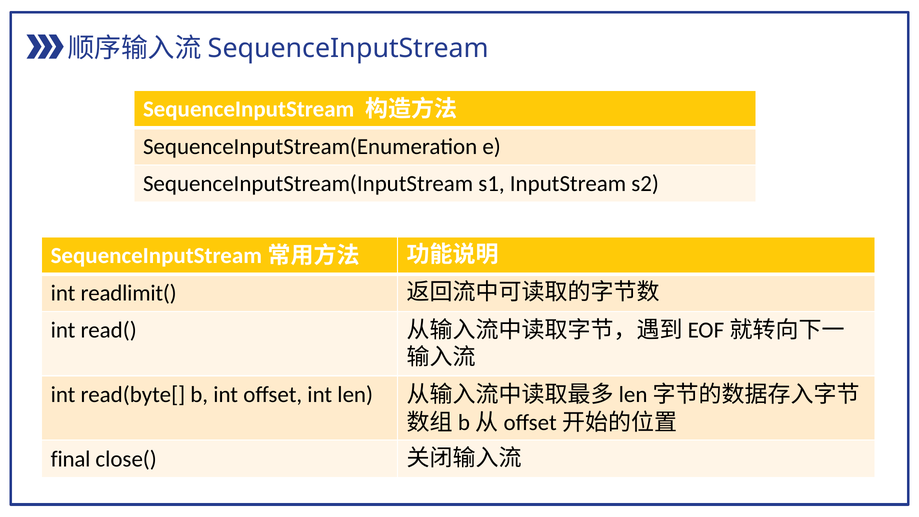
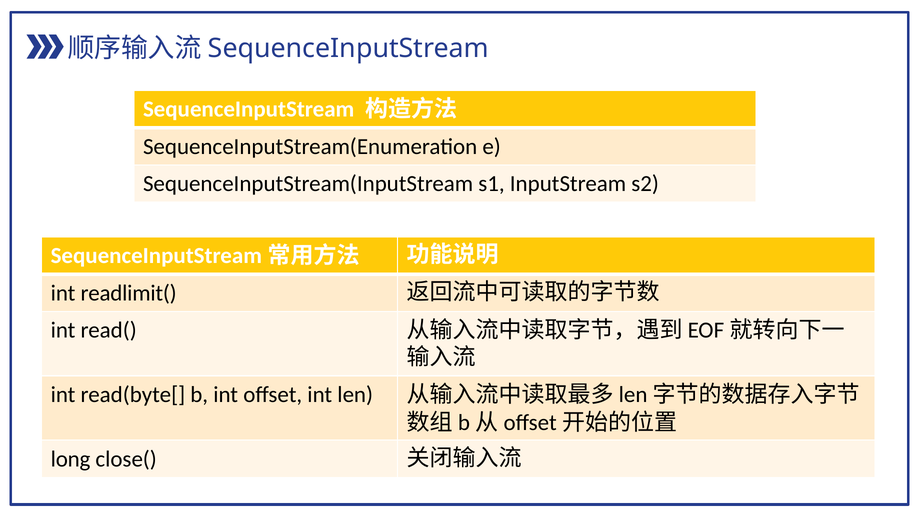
final: final -> long
